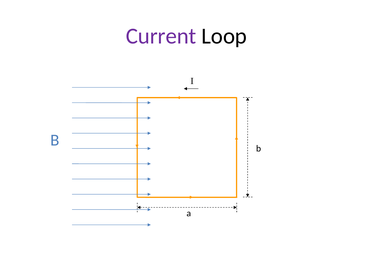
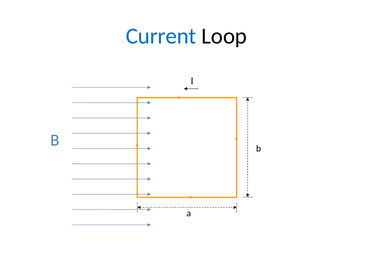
Current colour: purple -> blue
